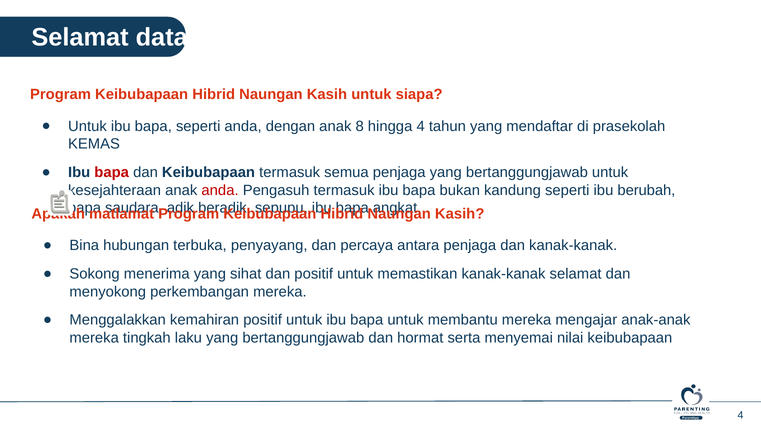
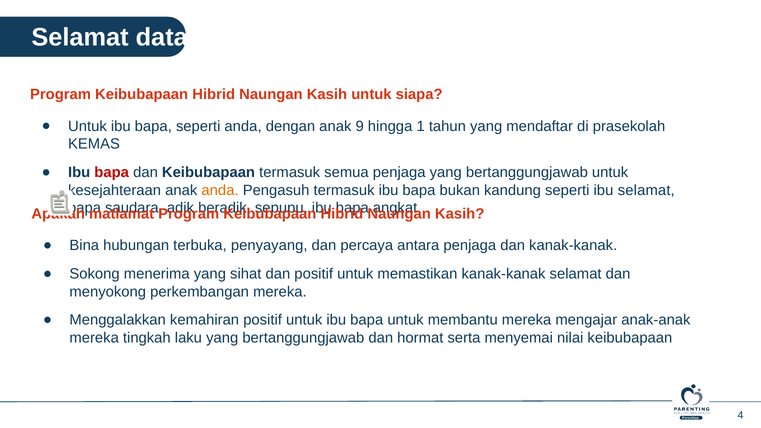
8: 8 -> 9
hingga 4: 4 -> 1
anda at (220, 190) colour: red -> orange
ibu berubah: berubah -> selamat
